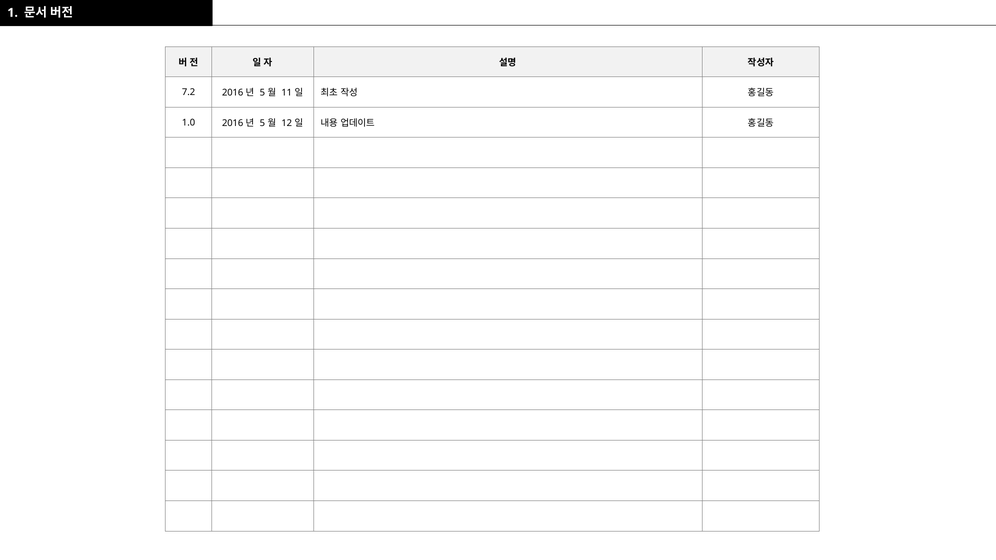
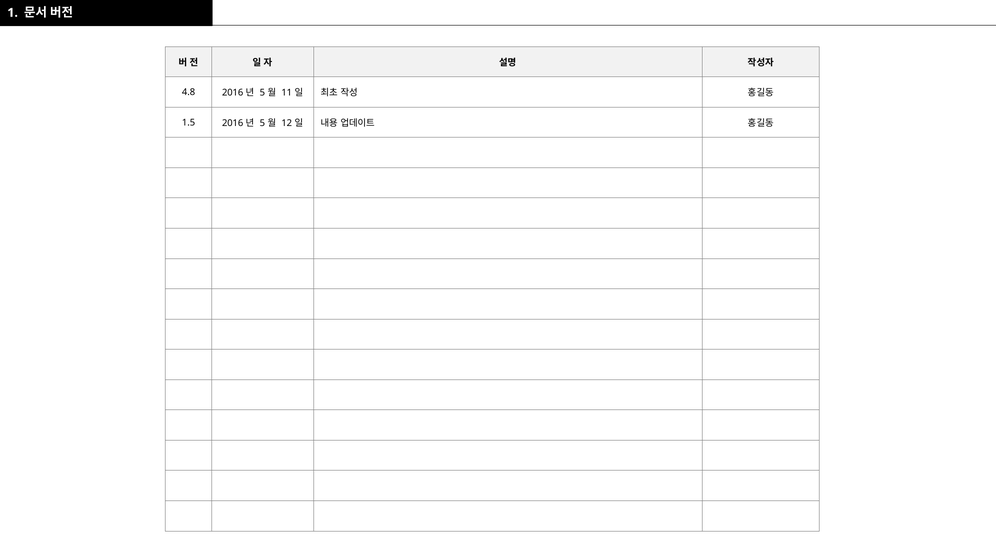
7.2: 7.2 -> 4.8
1.0: 1.0 -> 1.5
